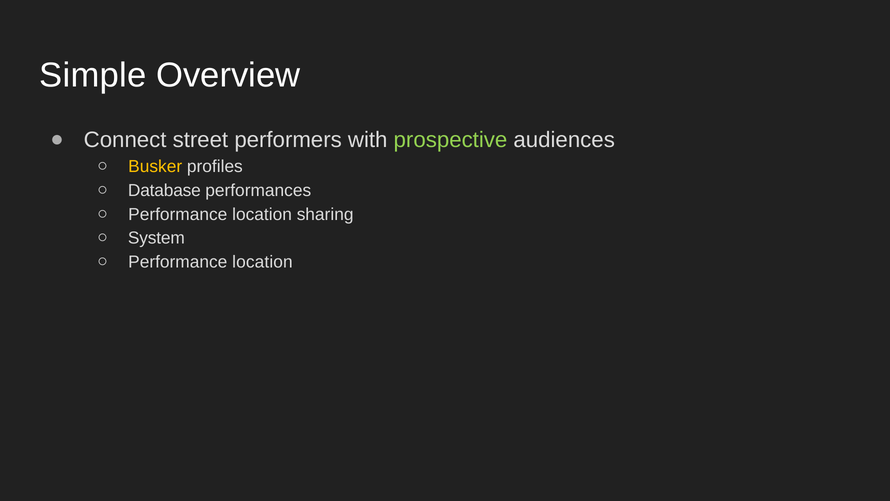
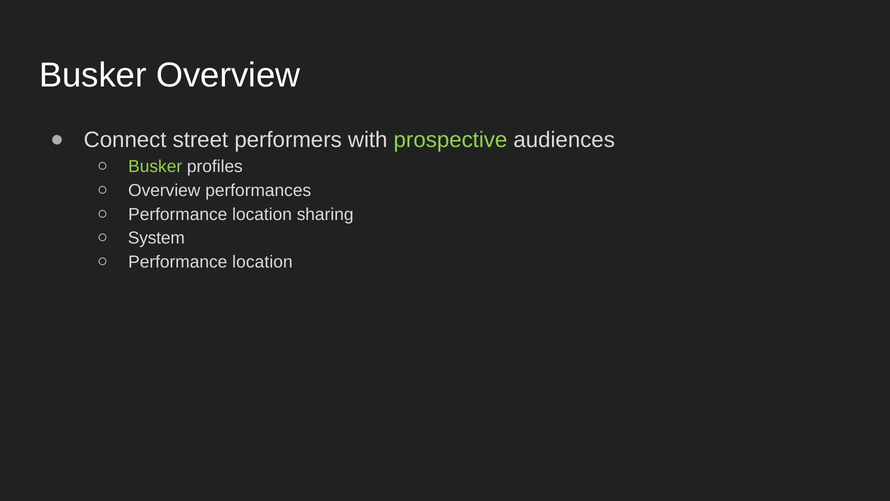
Simple at (93, 75): Simple -> Busker
Busker at (155, 166) colour: yellow -> light green
Database at (164, 190): Database -> Overview
